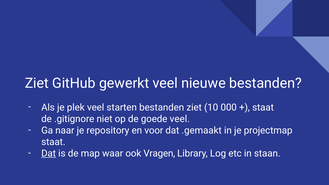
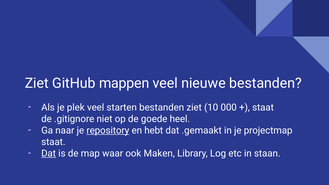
gewerkt: gewerkt -> mappen
goede veel: veel -> heel
repository underline: none -> present
voor: voor -> hebt
Vragen: Vragen -> Maken
